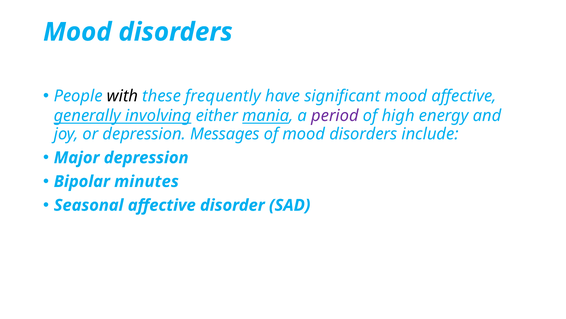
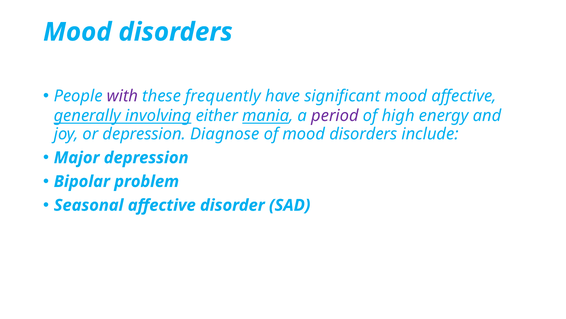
with colour: black -> purple
Messages: Messages -> Diagnose
minutes: minutes -> problem
